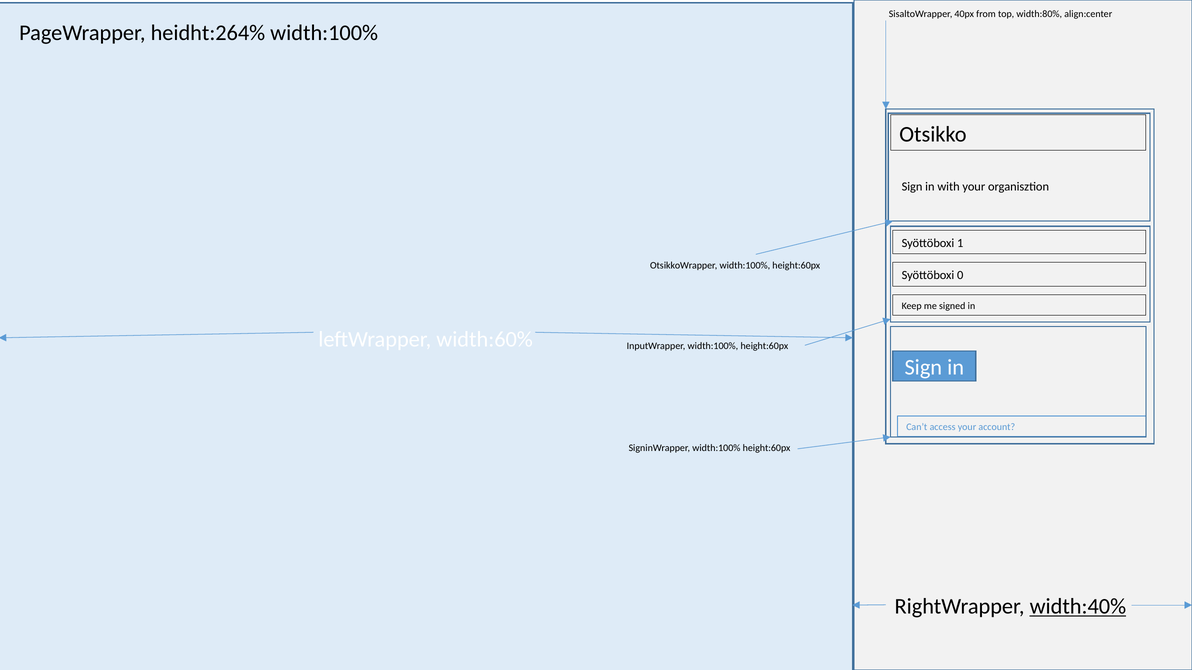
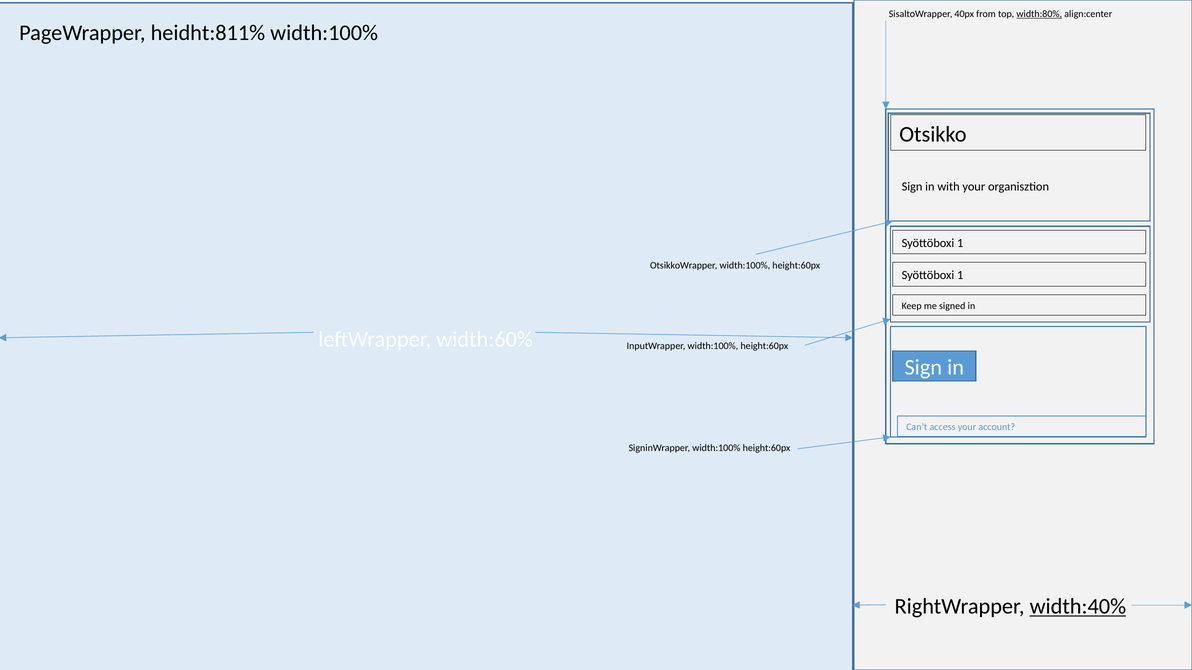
width:80% underline: none -> present
heidht:264%: heidht:264% -> heidht:811%
0 at (960, 275): 0 -> 1
